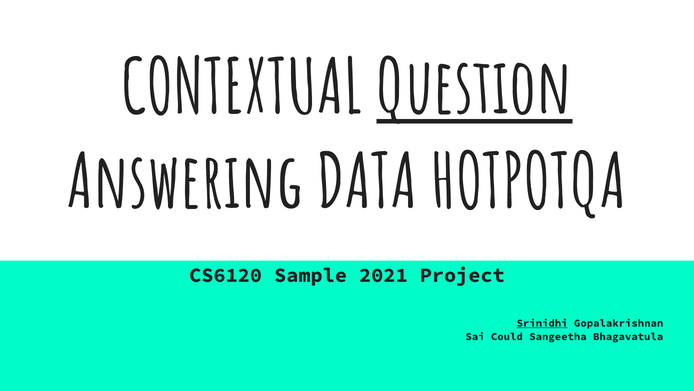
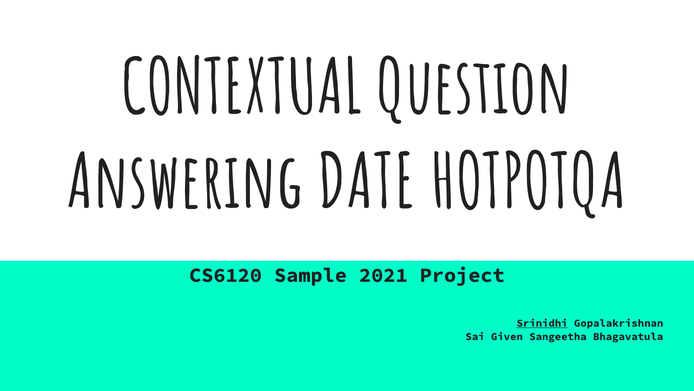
Question underline: present -> none
DATA: DATA -> DATE
Could: Could -> Given
